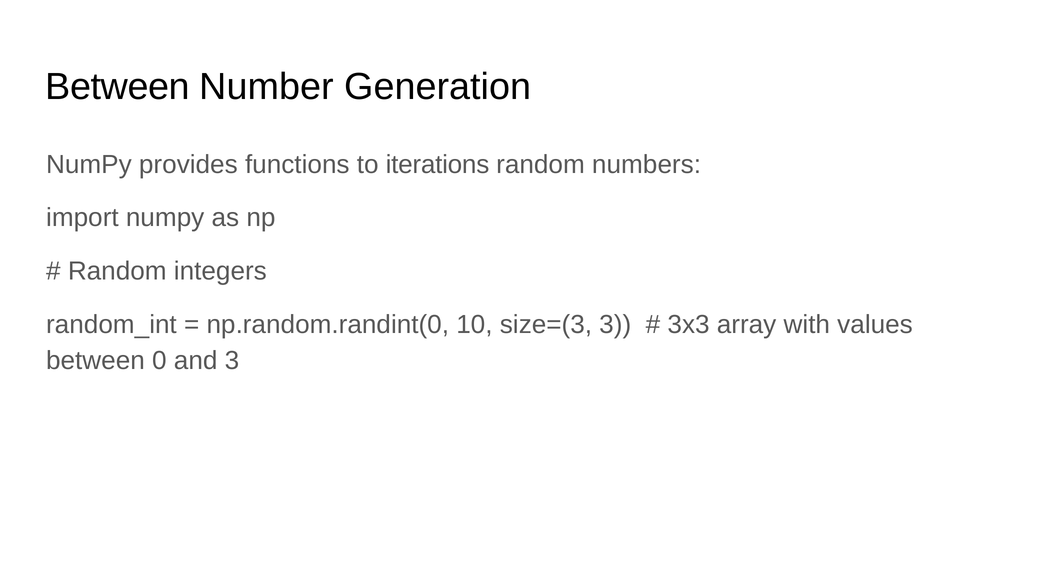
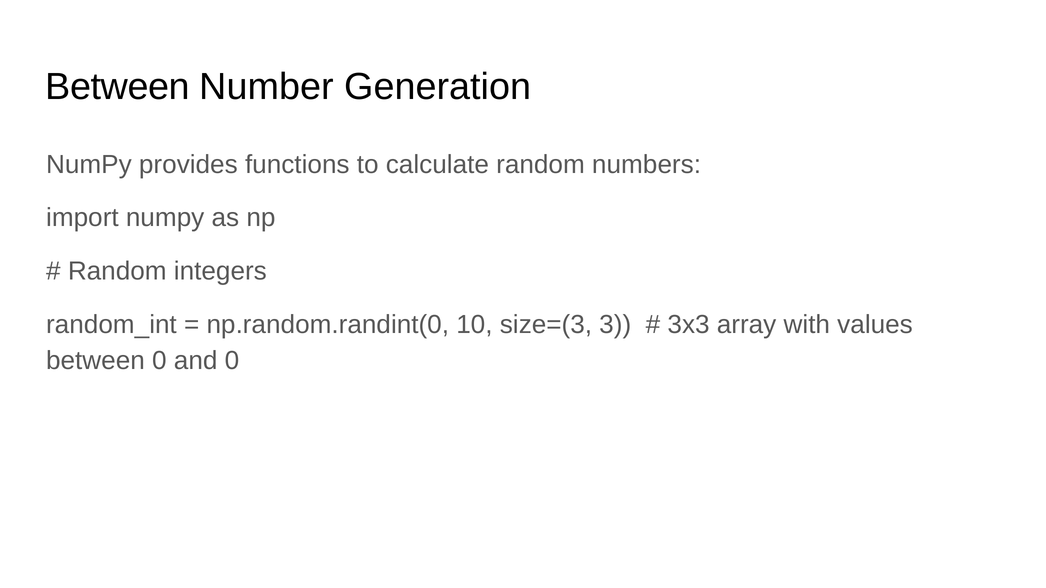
iterations: iterations -> calculate
and 3: 3 -> 0
